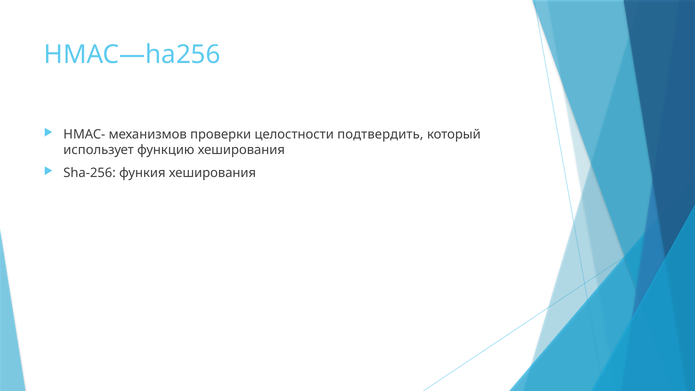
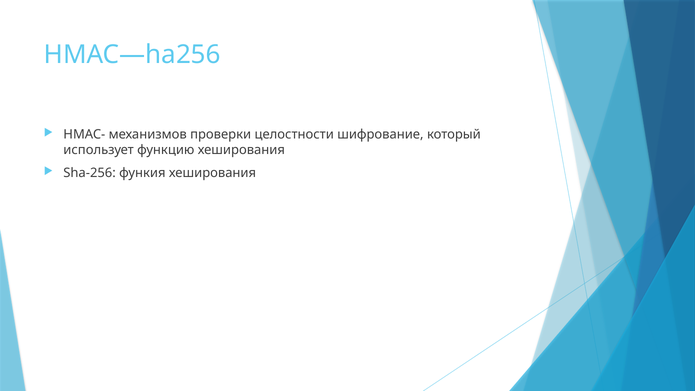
подтвердить: подтвердить -> шифрование
